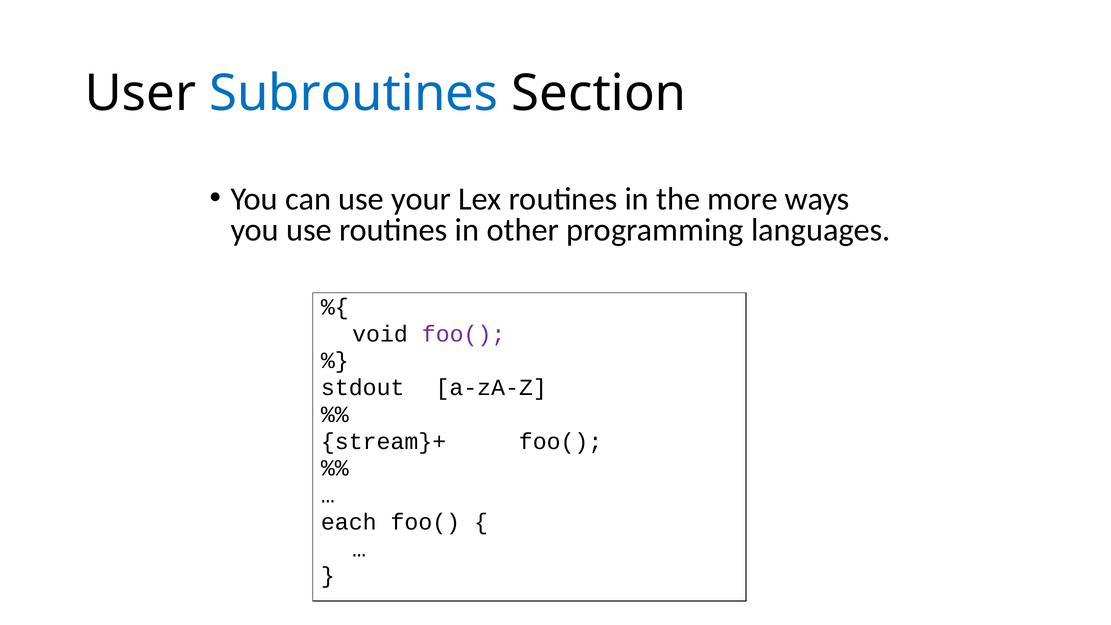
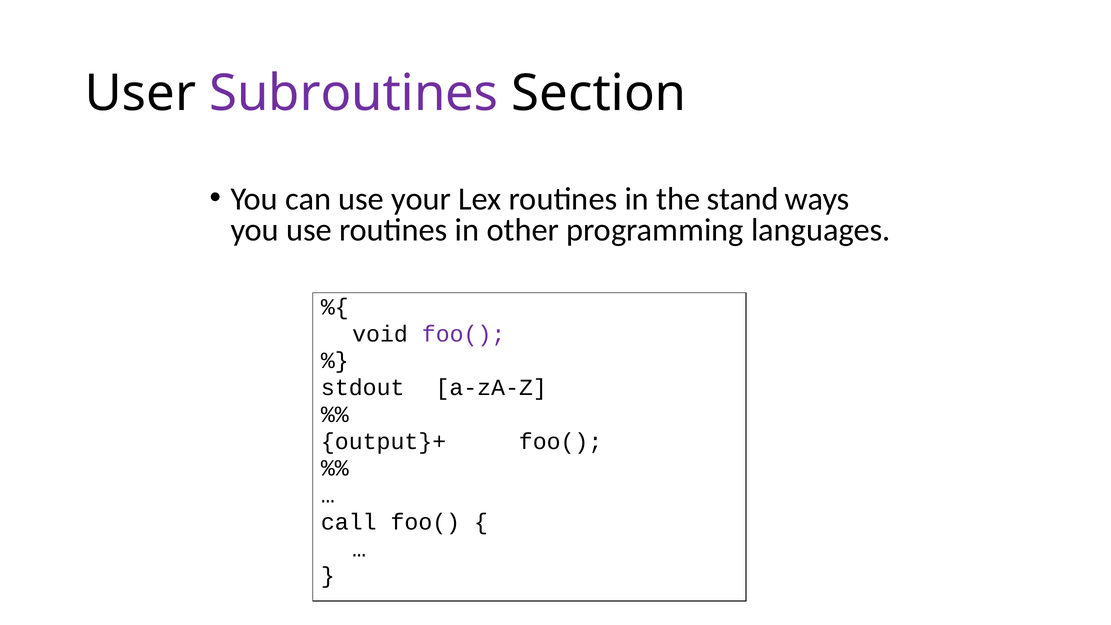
Subroutines colour: blue -> purple
more: more -> stand
stream}+: stream}+ -> output}+
each: each -> call
